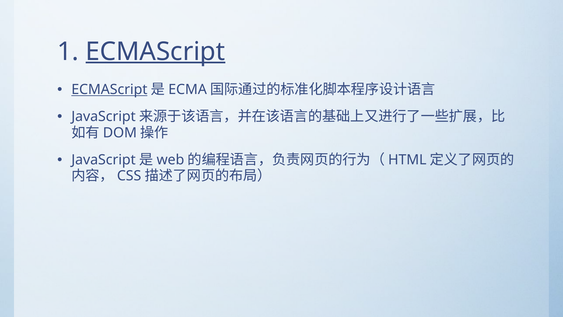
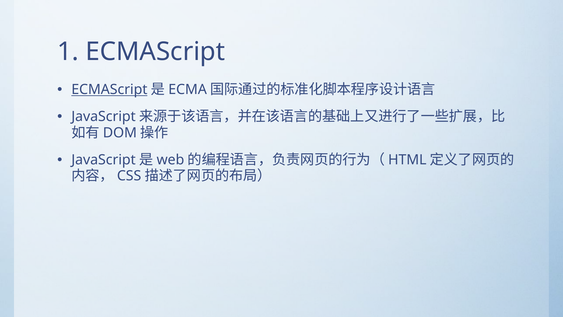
ECMAScript at (155, 51) underline: present -> none
